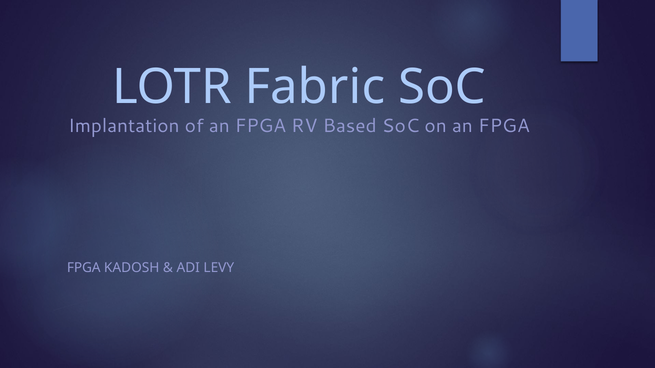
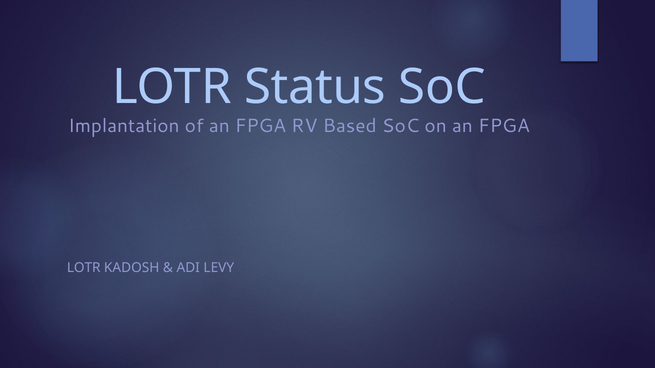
Fabric: Fabric -> Status
FPGA at (84, 268): FPGA -> LOTR
